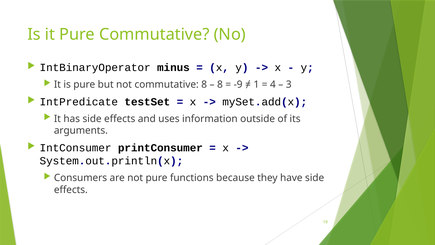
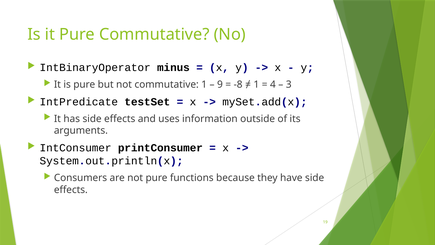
commutative 8: 8 -> 1
8 at (220, 85): 8 -> 9
-9: -9 -> -8
